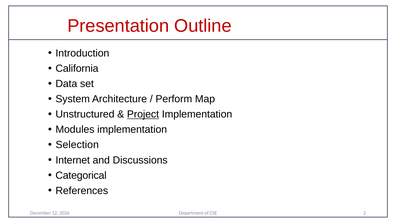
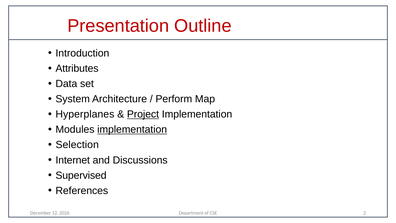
California: California -> Attributes
Unstructured: Unstructured -> Hyperplanes
implementation at (132, 129) underline: none -> present
Categorical: Categorical -> Supervised
